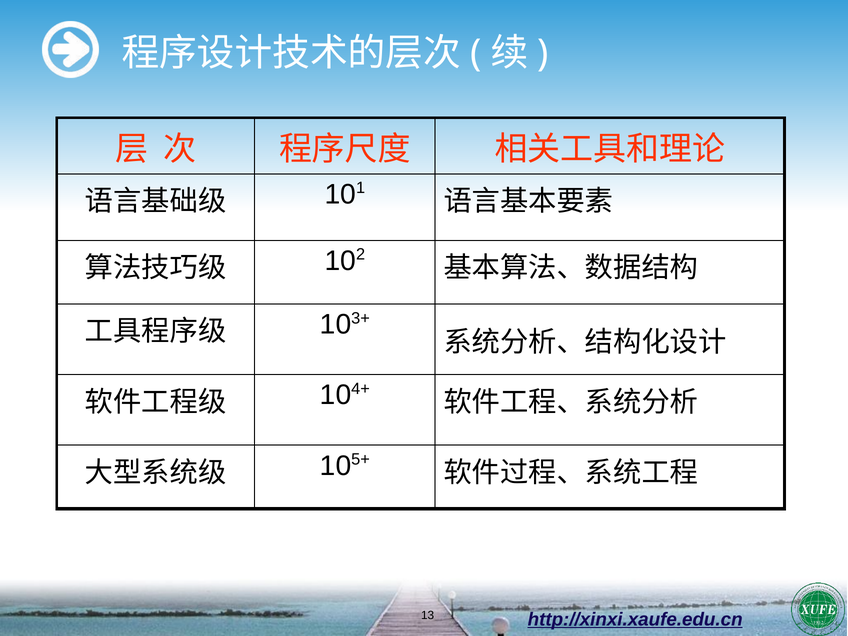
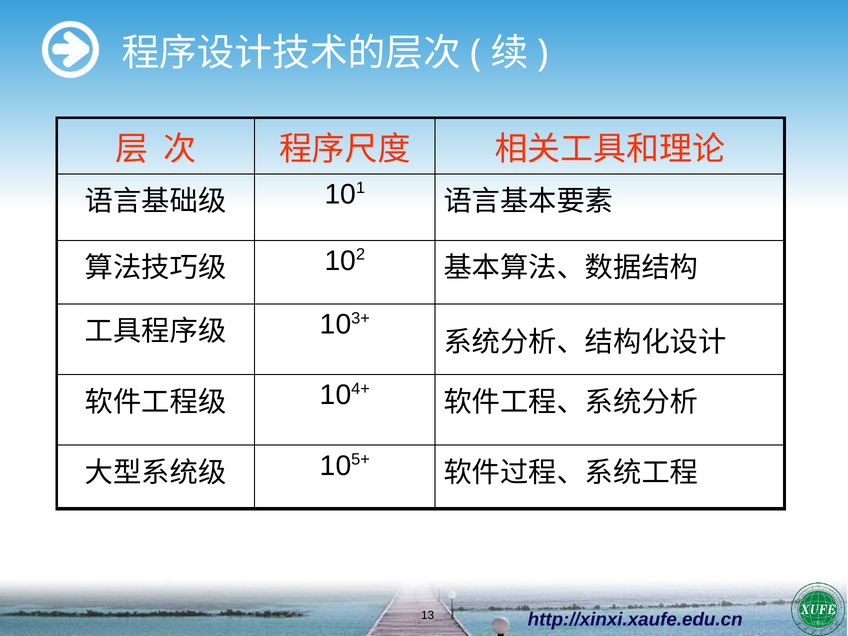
http://xinxi.xaufe.edu.cn underline: present -> none
